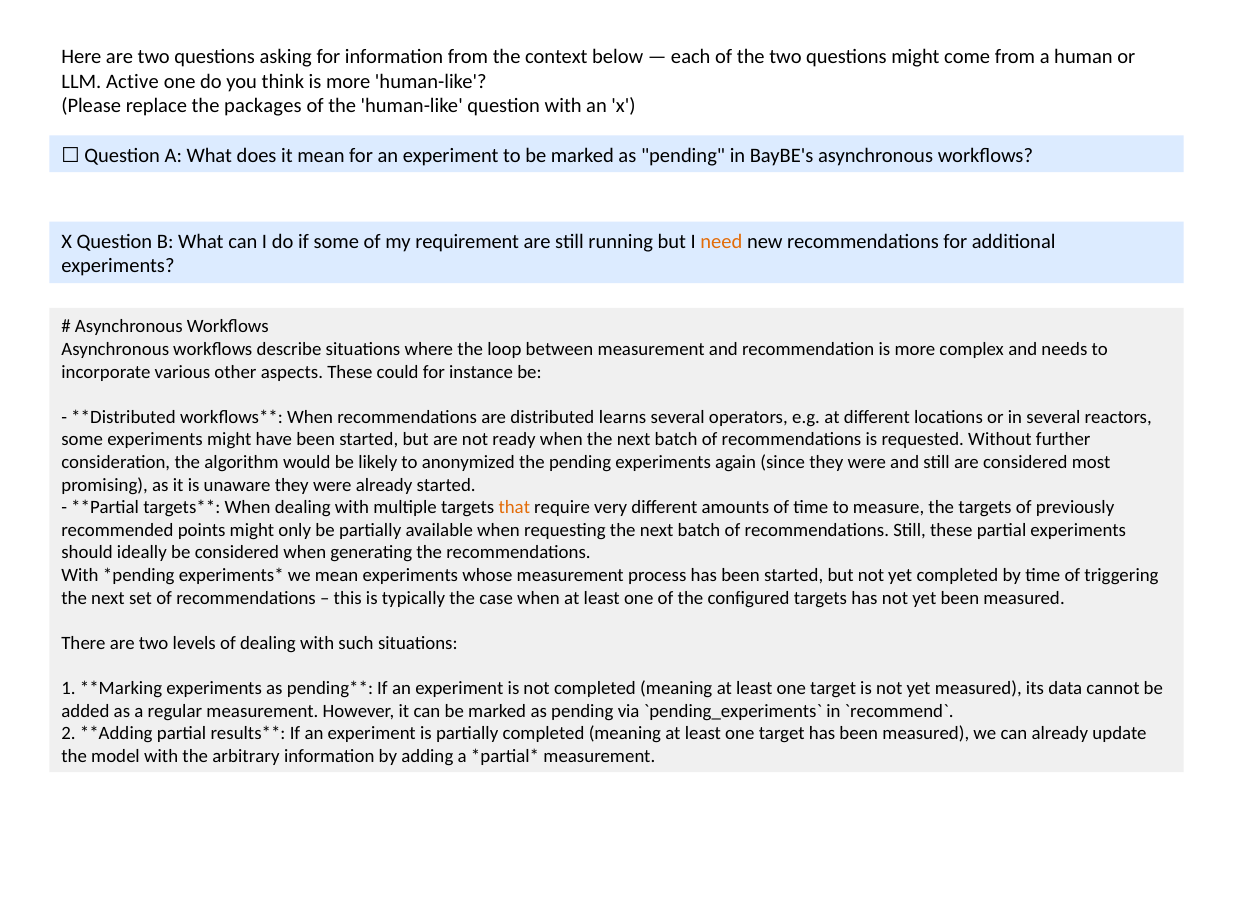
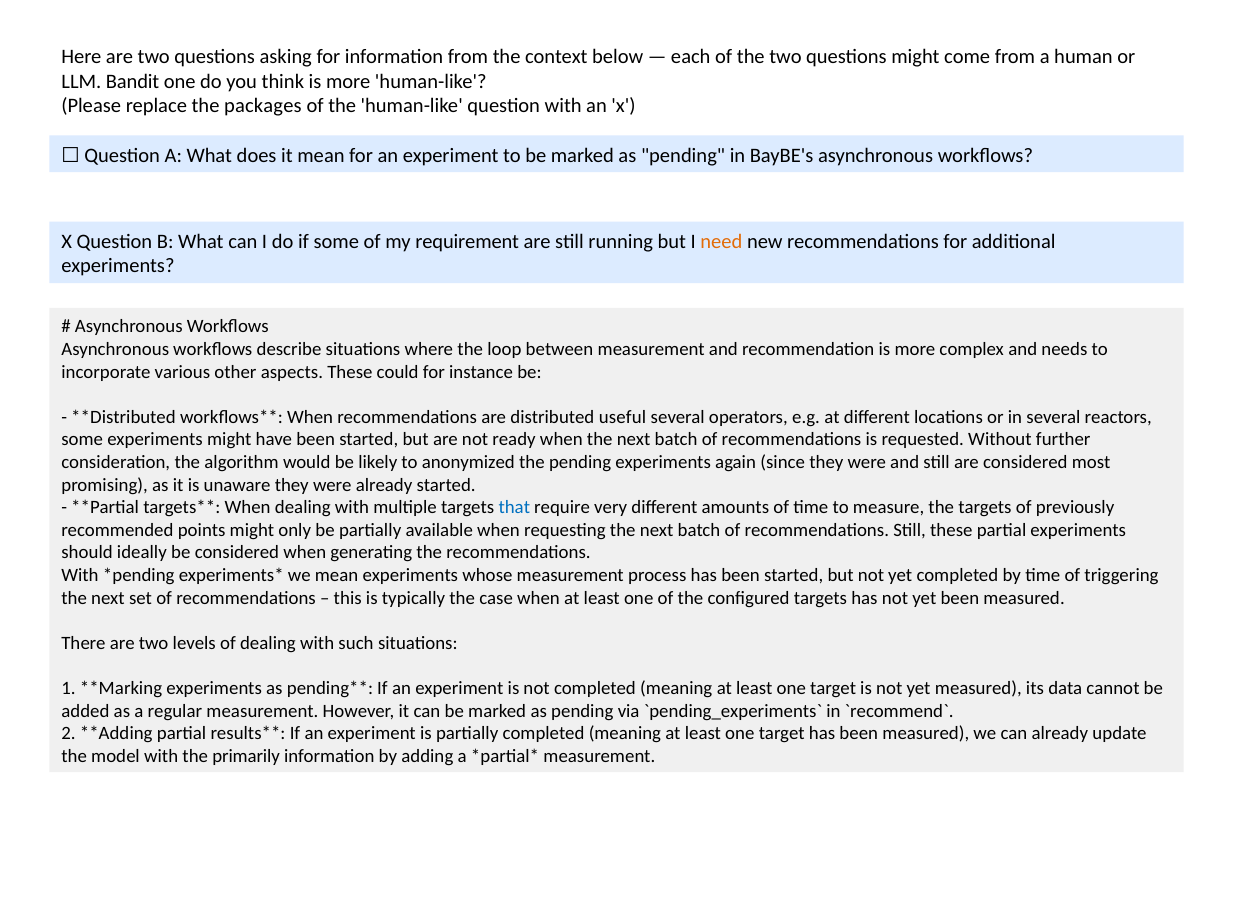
Active: Active -> Bandit
learns: learns -> useful
that colour: orange -> blue
arbitrary: arbitrary -> primarily
